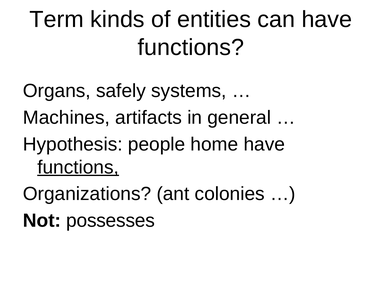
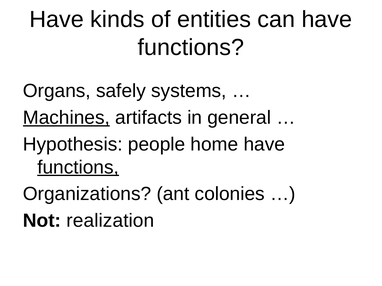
Term at (57, 19): Term -> Have
Machines underline: none -> present
possesses: possesses -> realization
